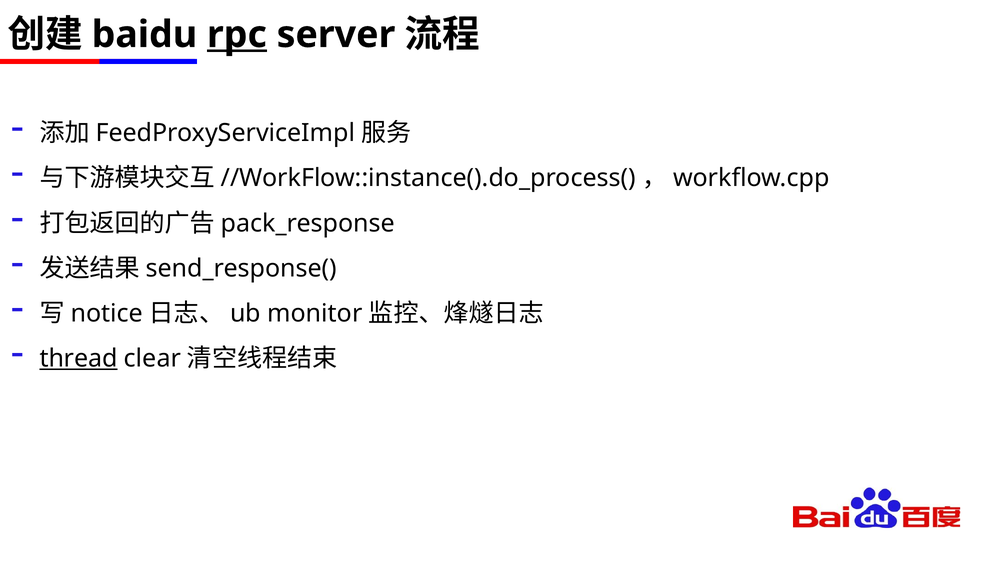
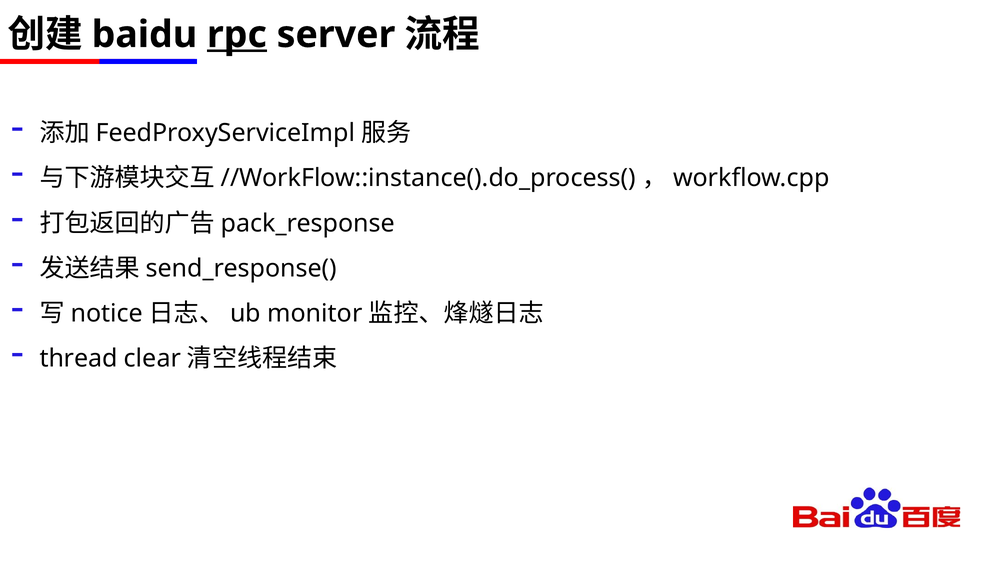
thread underline: present -> none
